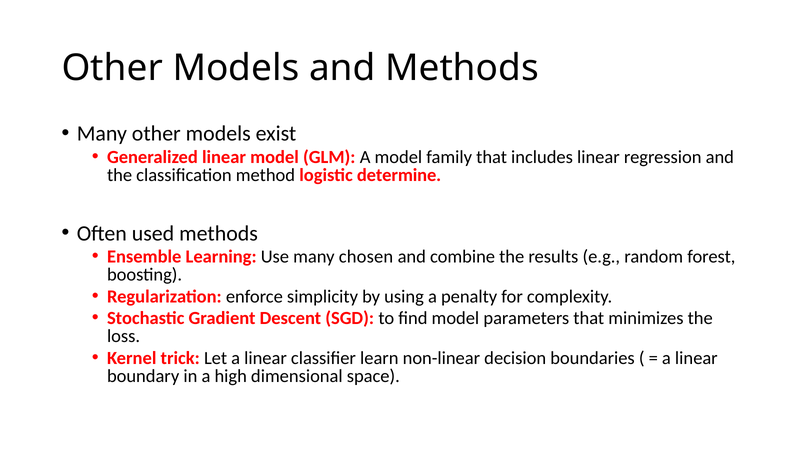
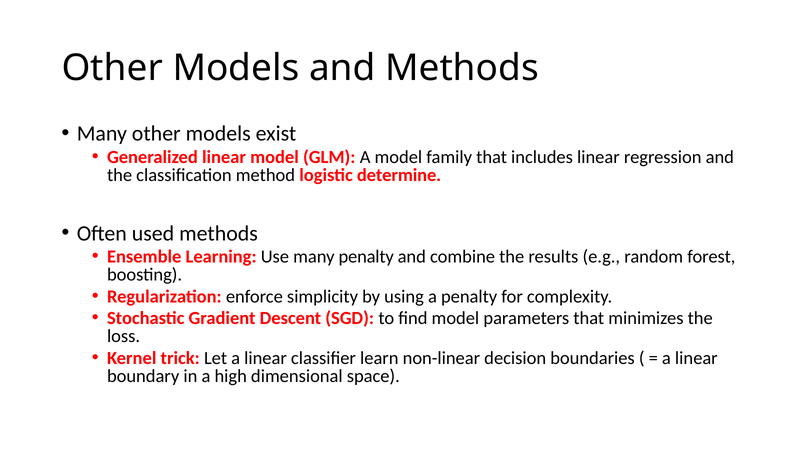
many chosen: chosen -> penalty
